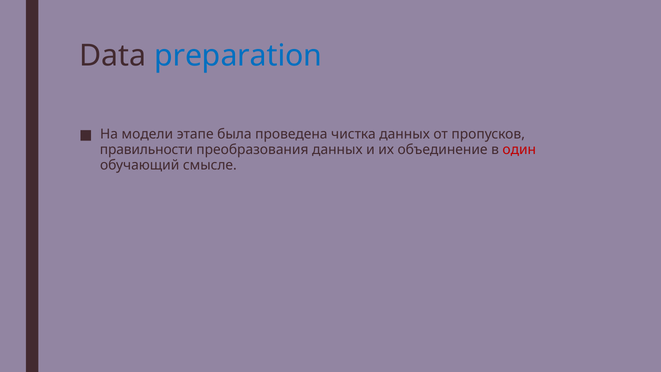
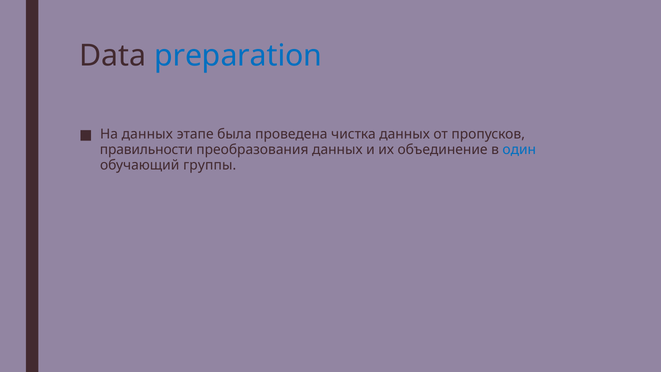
На модели: модели -> данных
один colour: red -> blue
смысле: смысле -> группы
